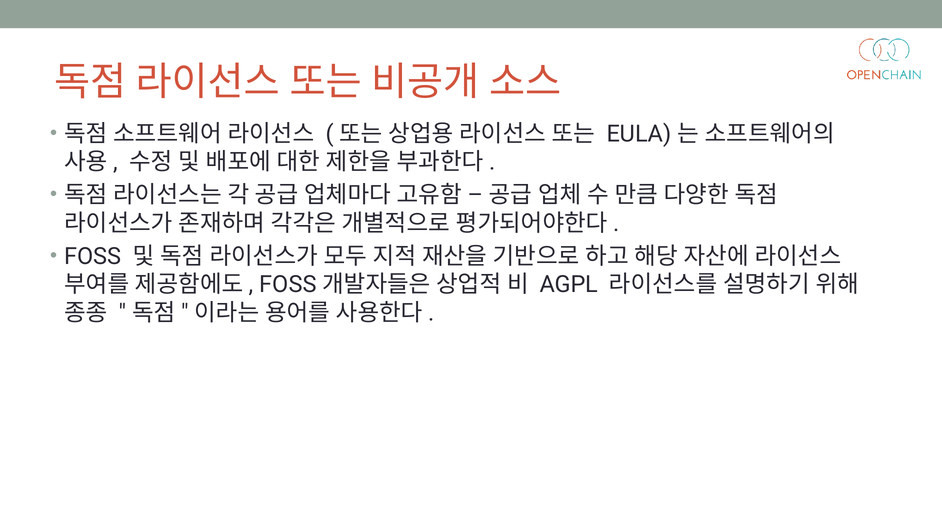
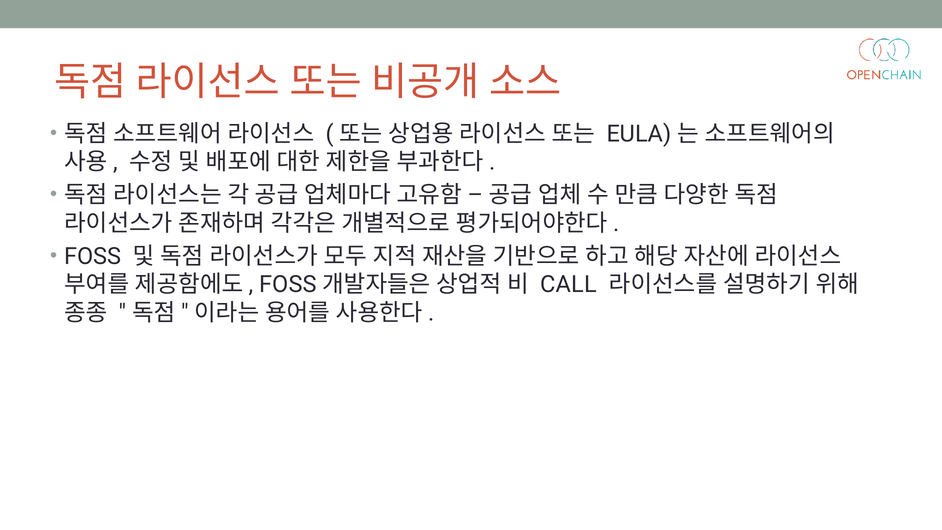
AGPL: AGPL -> CALL
